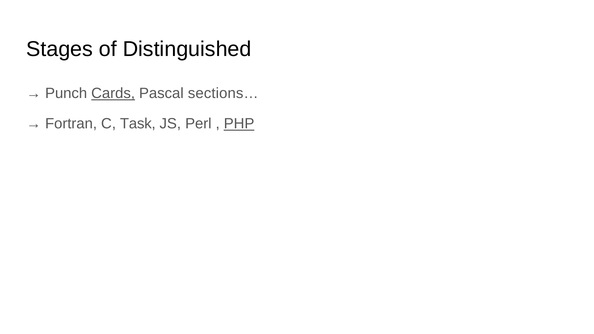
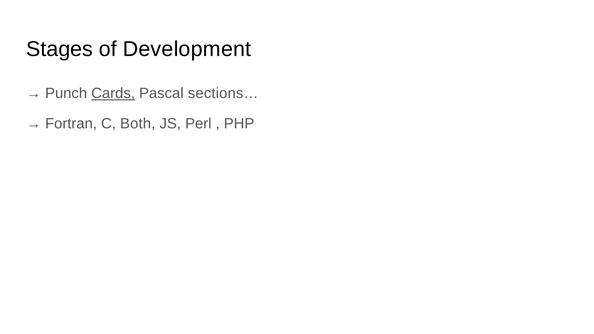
Distinguished: Distinguished -> Development
Task: Task -> Both
PHP underline: present -> none
